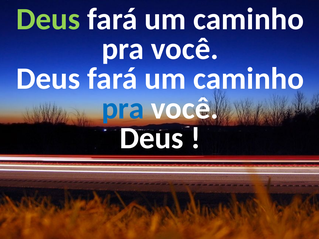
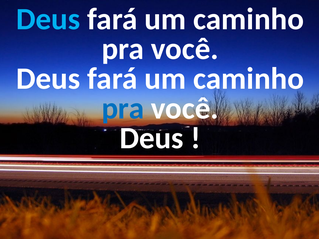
Deus at (48, 19) colour: light green -> light blue
